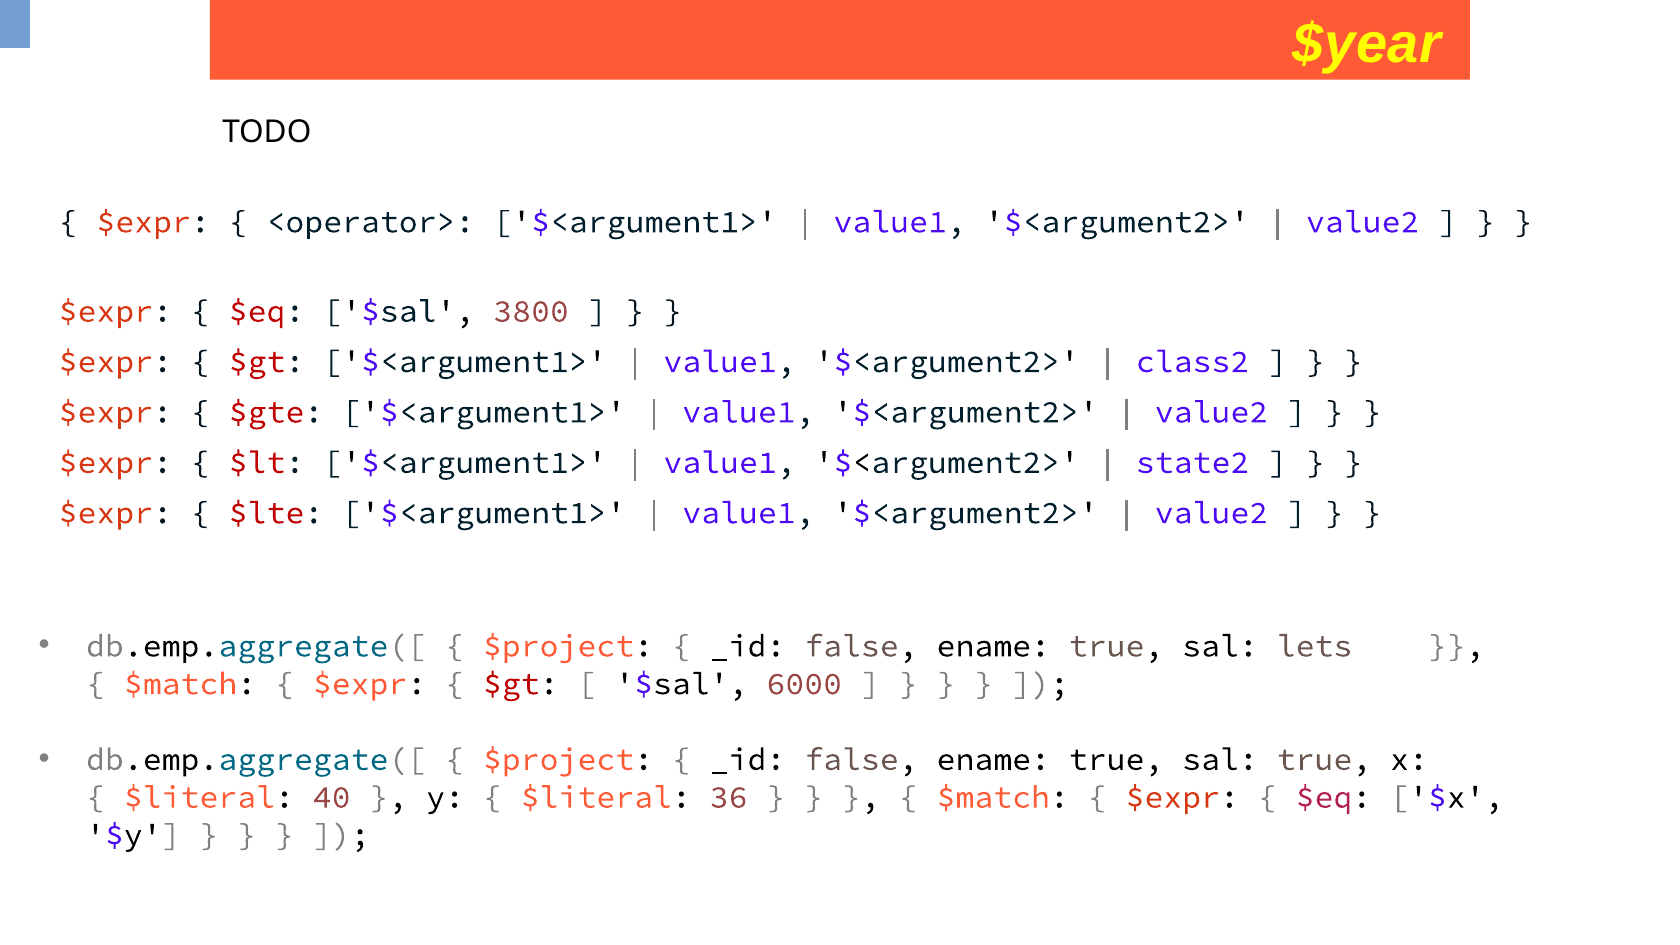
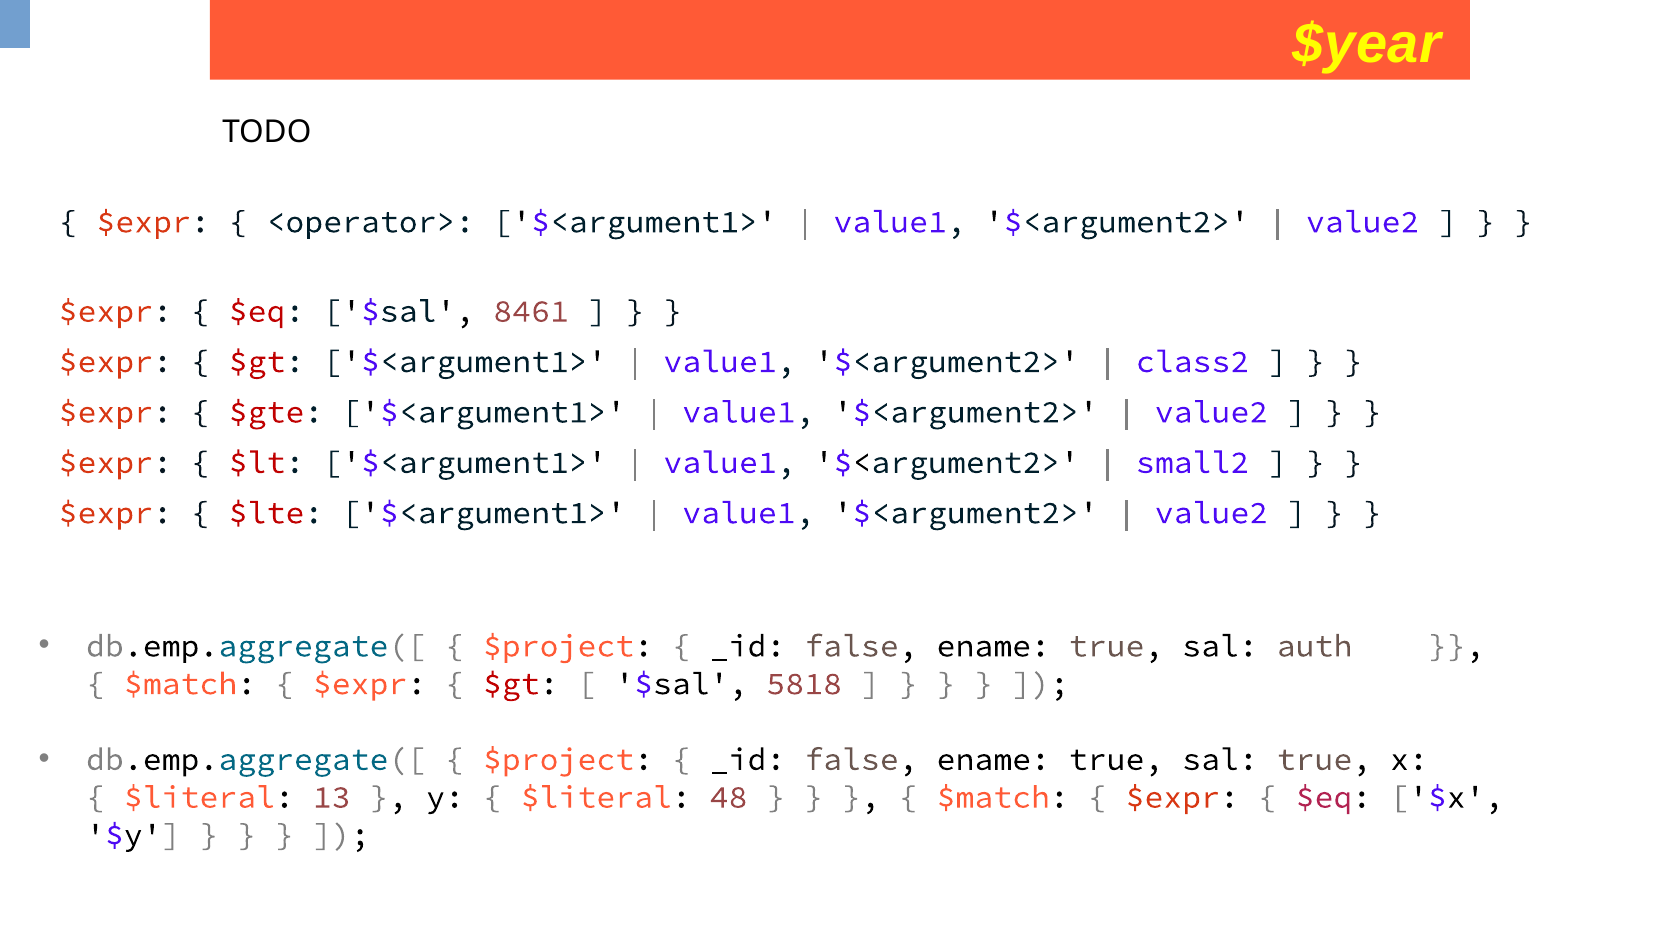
3800: 3800 -> 8461
state2: state2 -> small2
lets: lets -> auth
6000: 6000 -> 5818
40: 40 -> 13
36: 36 -> 48
